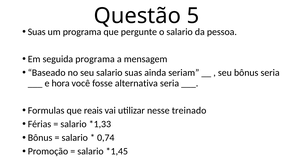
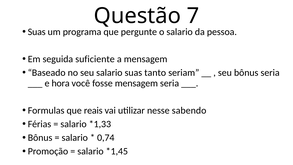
5: 5 -> 7
seguida programa: programa -> suficiente
ainda: ainda -> tanto
fosse alternativa: alternativa -> mensagem
treinado: treinado -> sabendo
